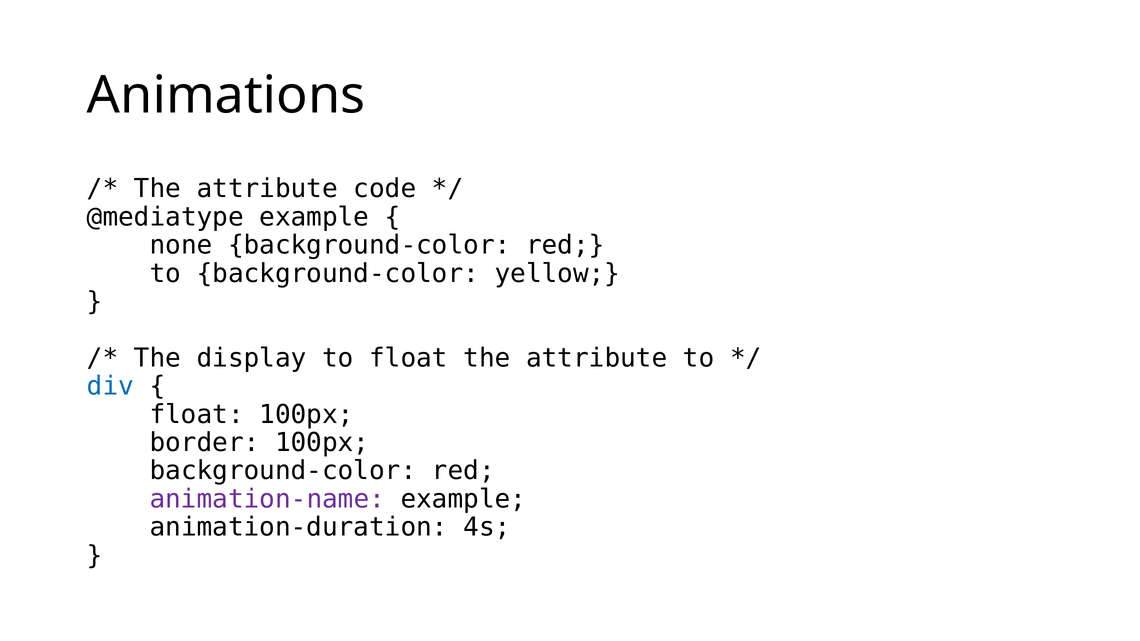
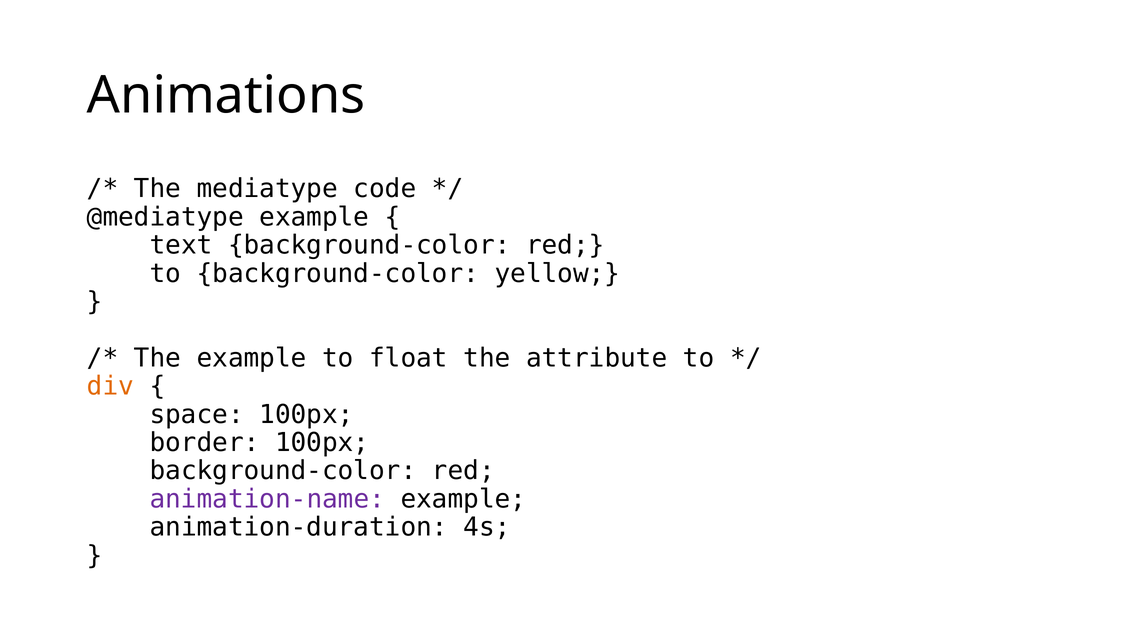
attribute at (267, 189): attribute -> mediatype
none: none -> text
The display: display -> example
div colour: blue -> orange
float at (197, 415): float -> space
